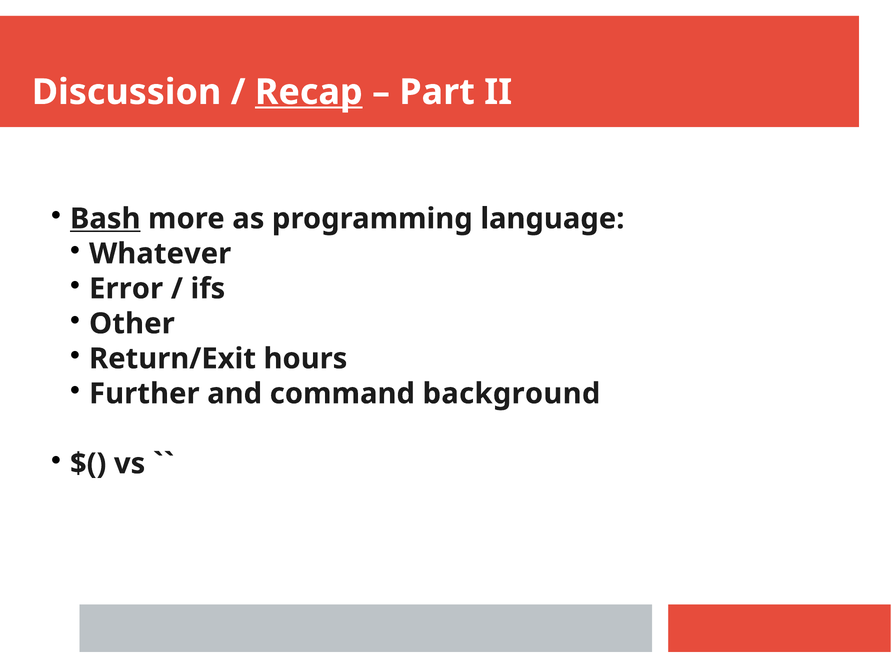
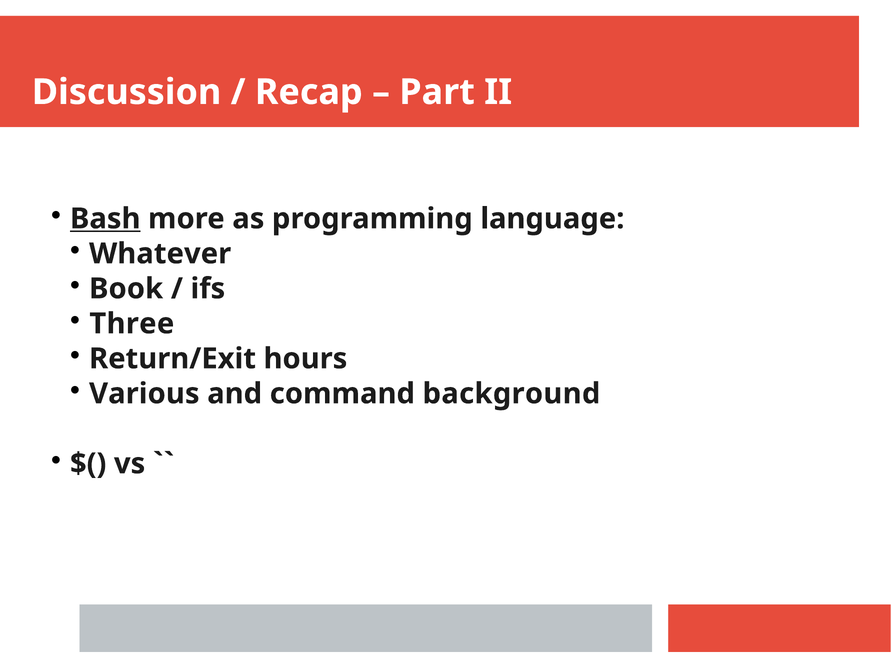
Recap underline: present -> none
Error: Error -> Book
Other: Other -> Three
Further: Further -> Various
